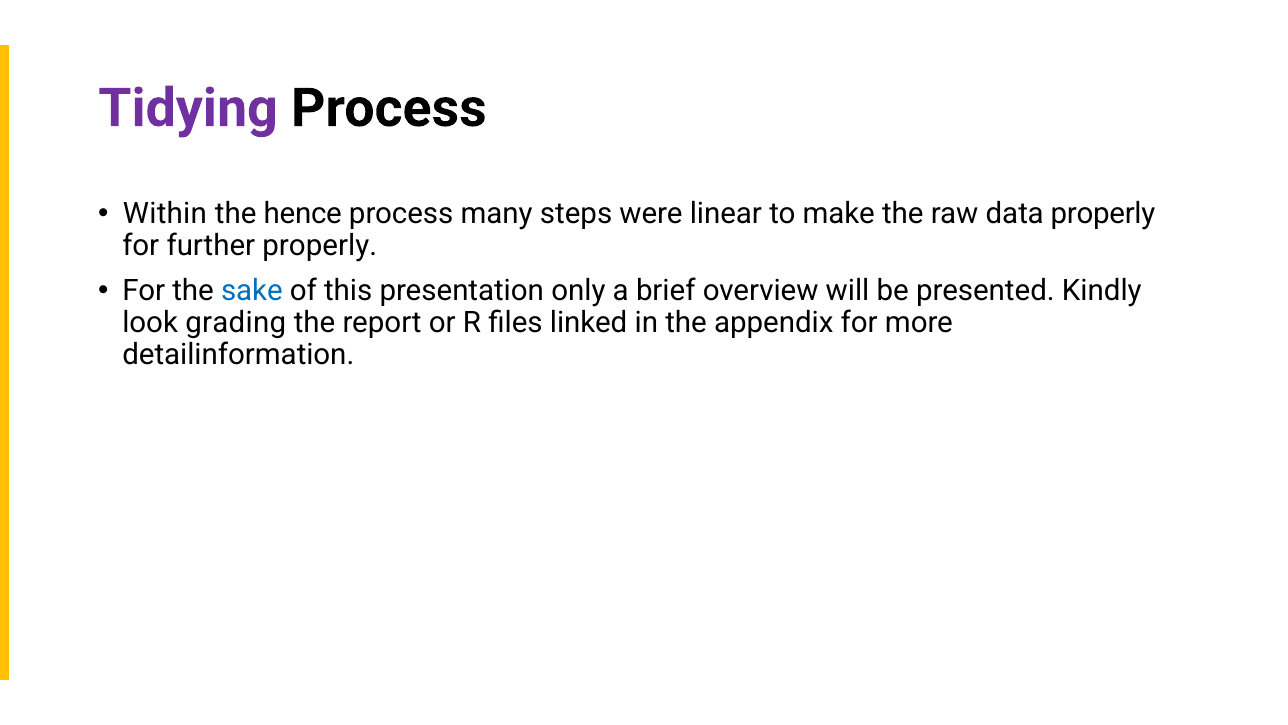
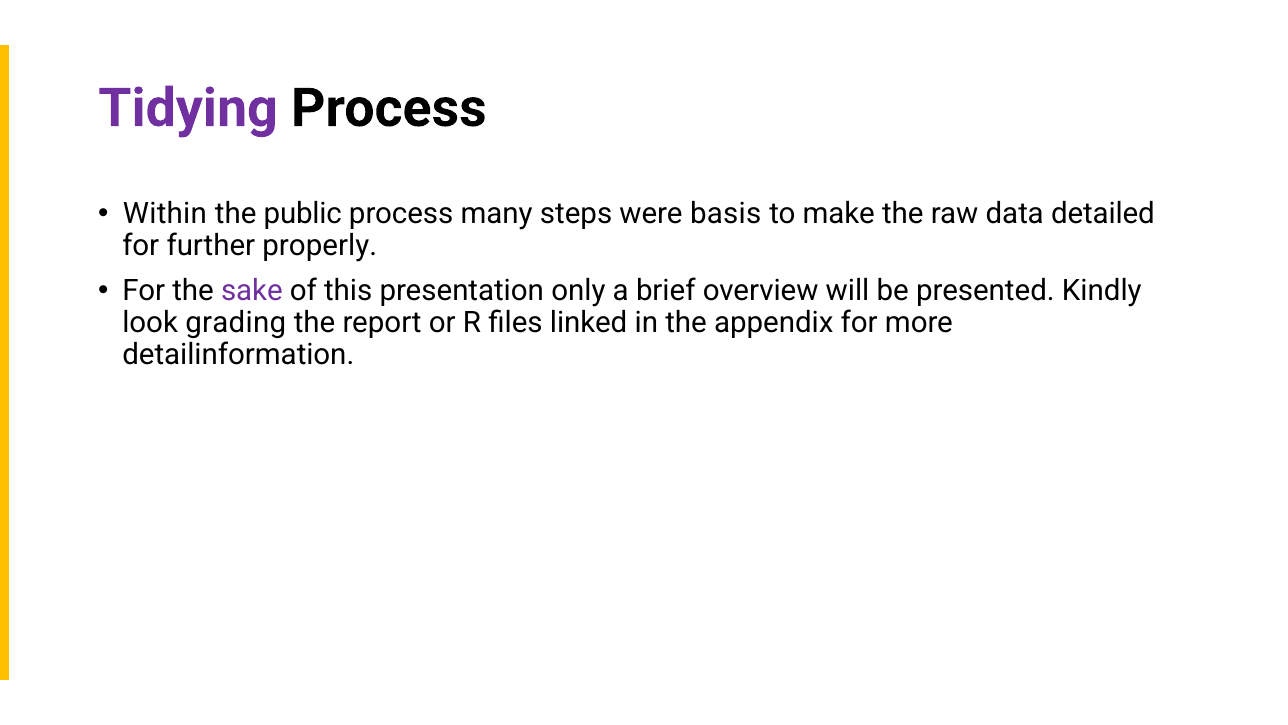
hence: hence -> public
linear: linear -> basis
data properly: properly -> detailed
sake colour: blue -> purple
